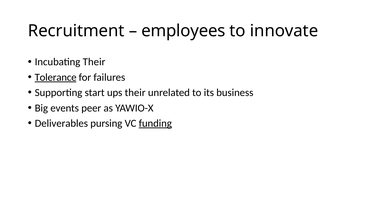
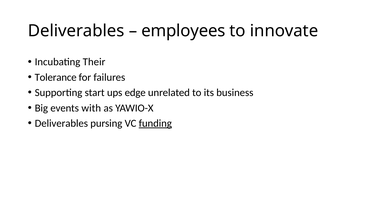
Recruitment at (76, 31): Recruitment -> Deliverables
Tolerance underline: present -> none
ups their: their -> edge
peer: peer -> with
